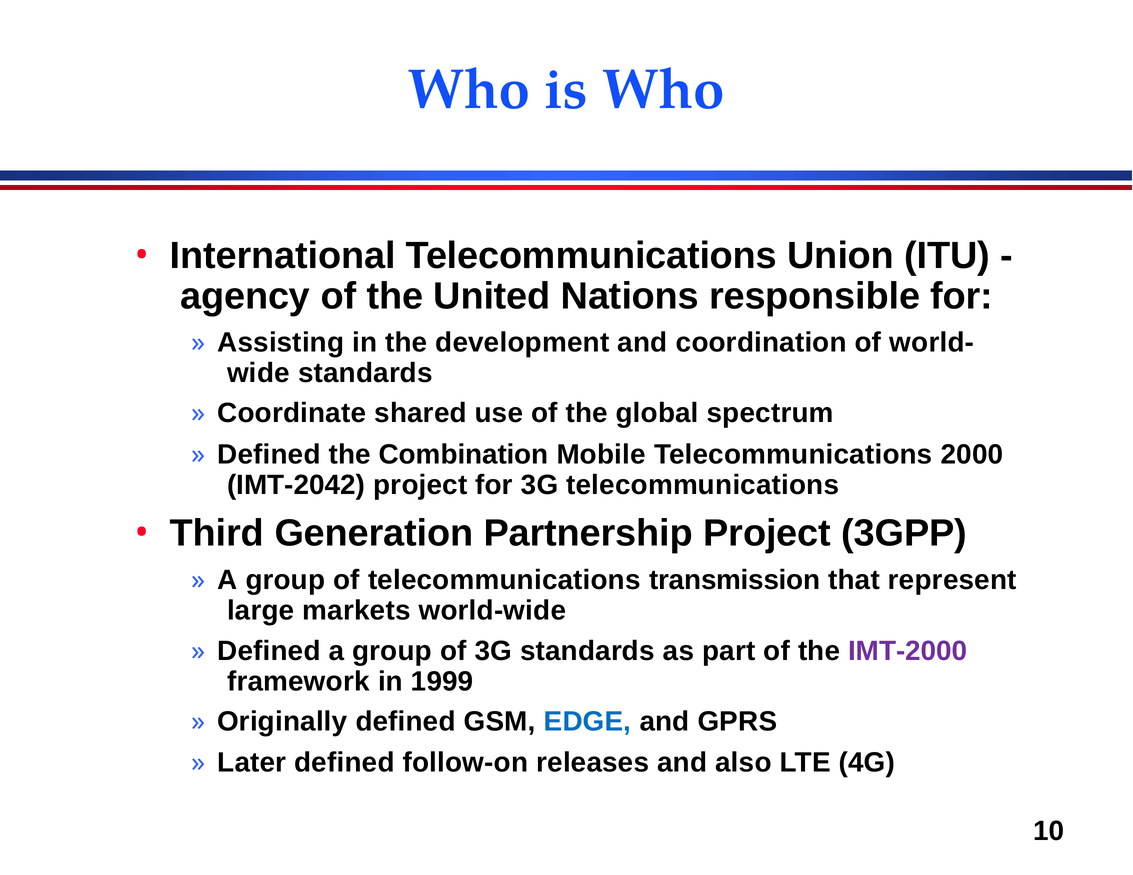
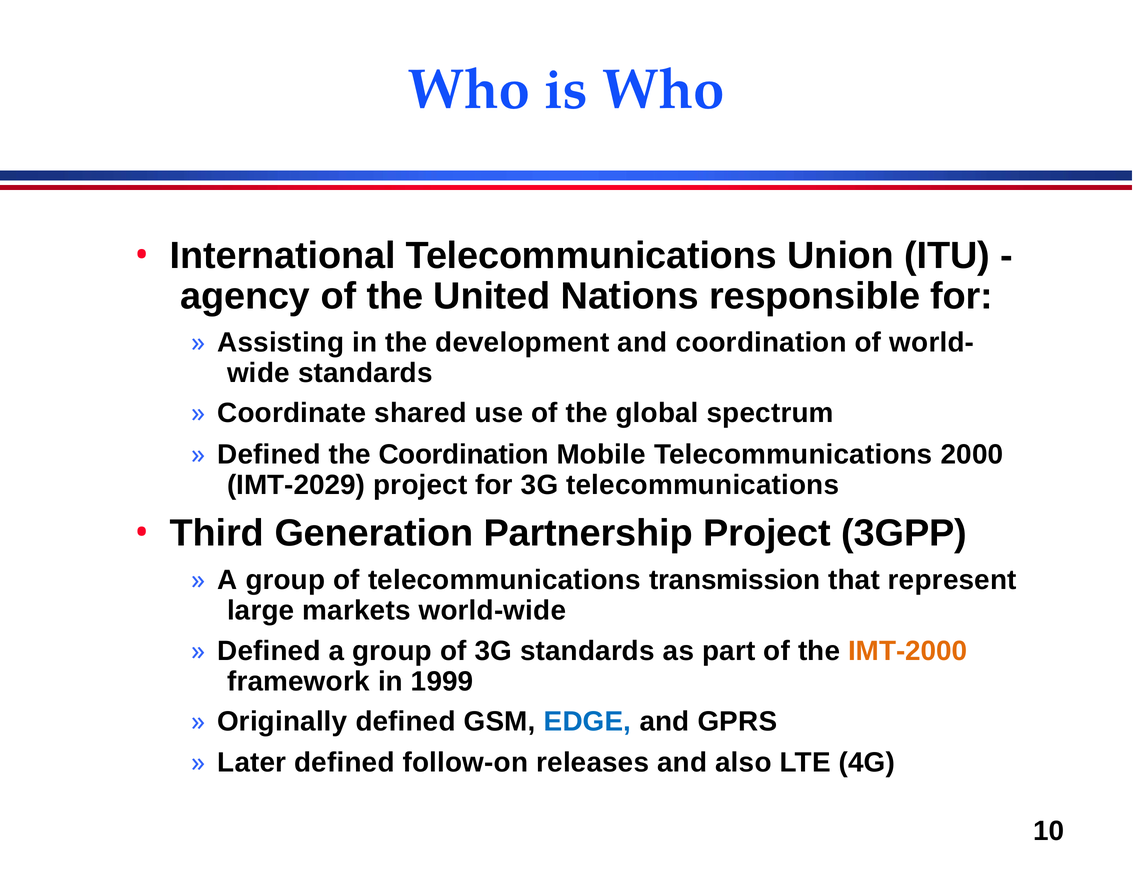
the Combination: Combination -> Coordination
IMT-2042: IMT-2042 -> IMT-2029
IMT-2000 colour: purple -> orange
